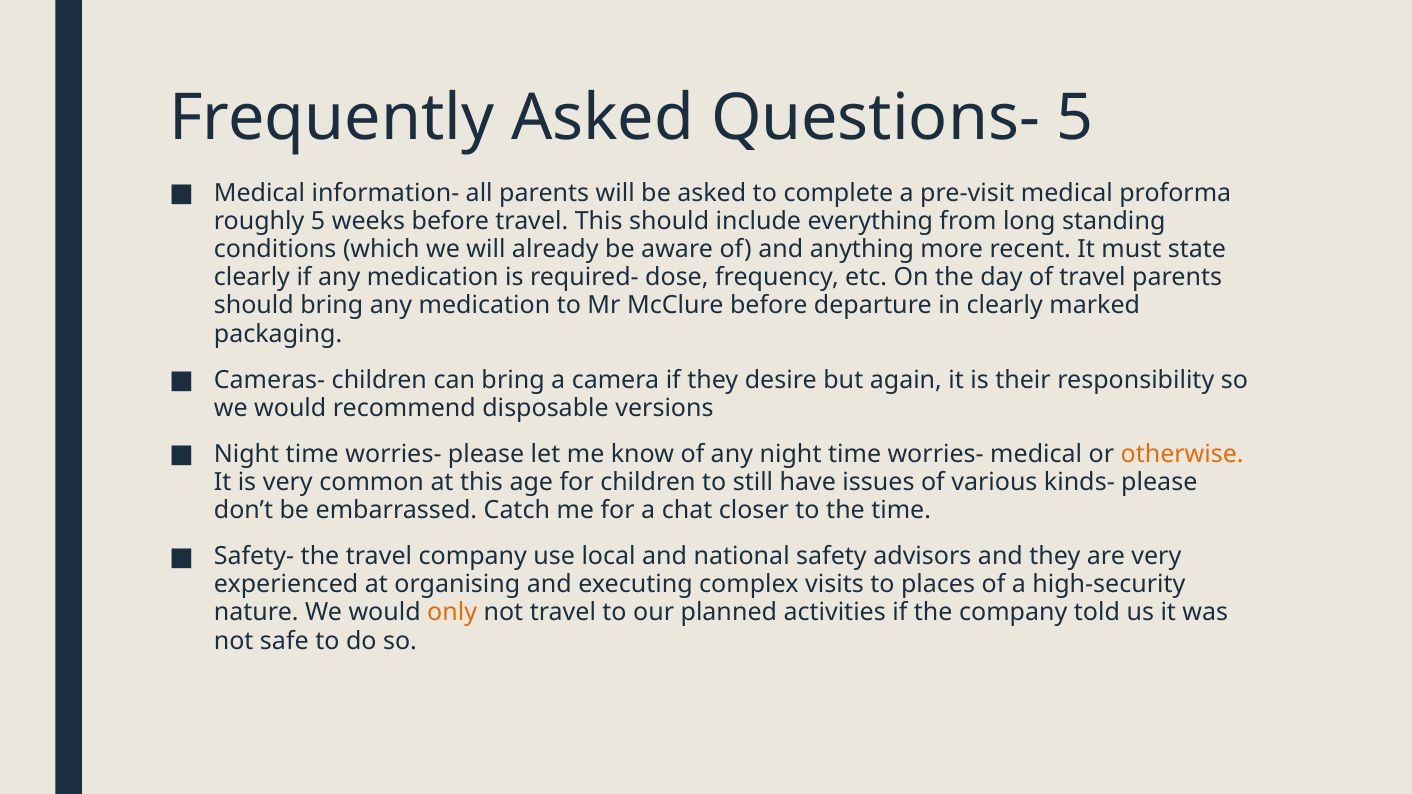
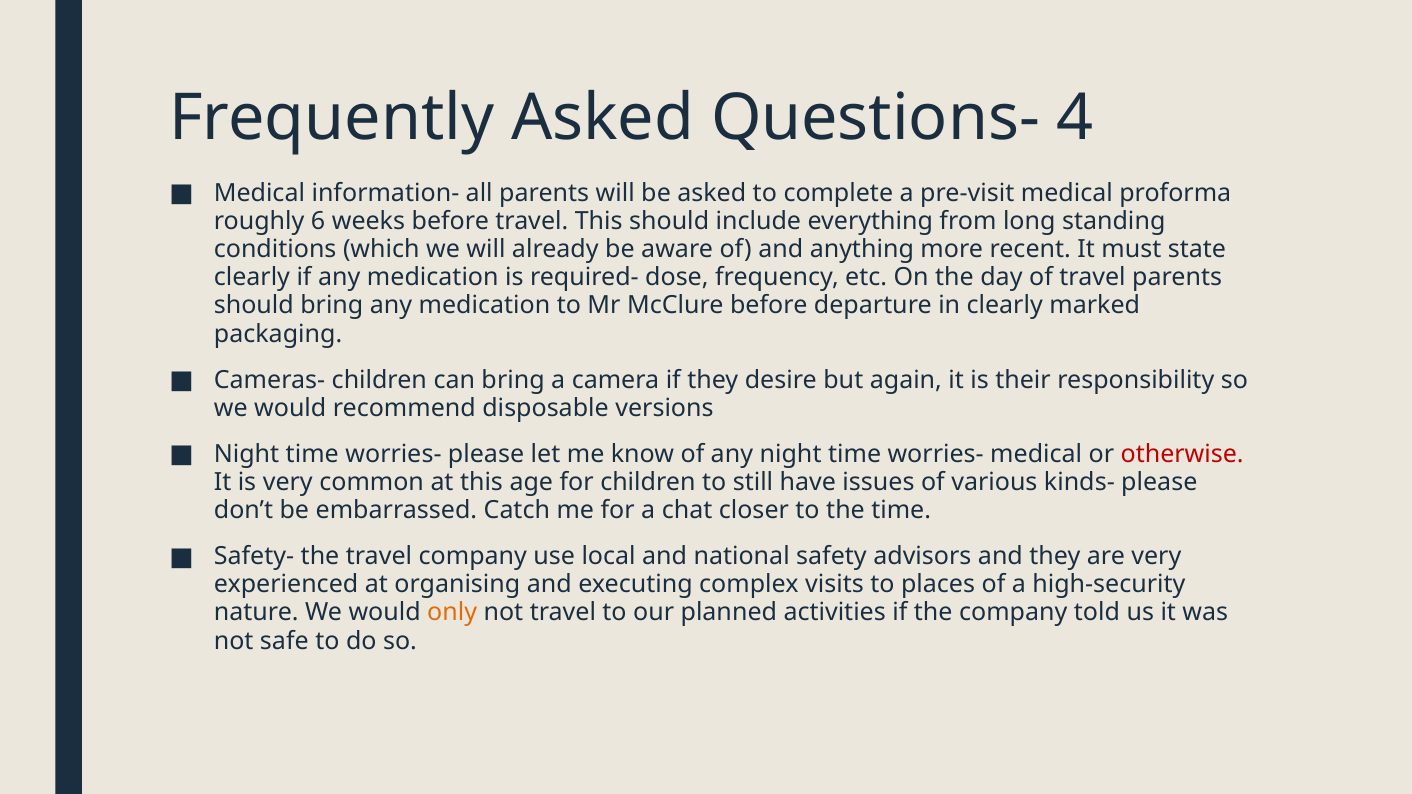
Questions- 5: 5 -> 4
roughly 5: 5 -> 6
otherwise colour: orange -> red
